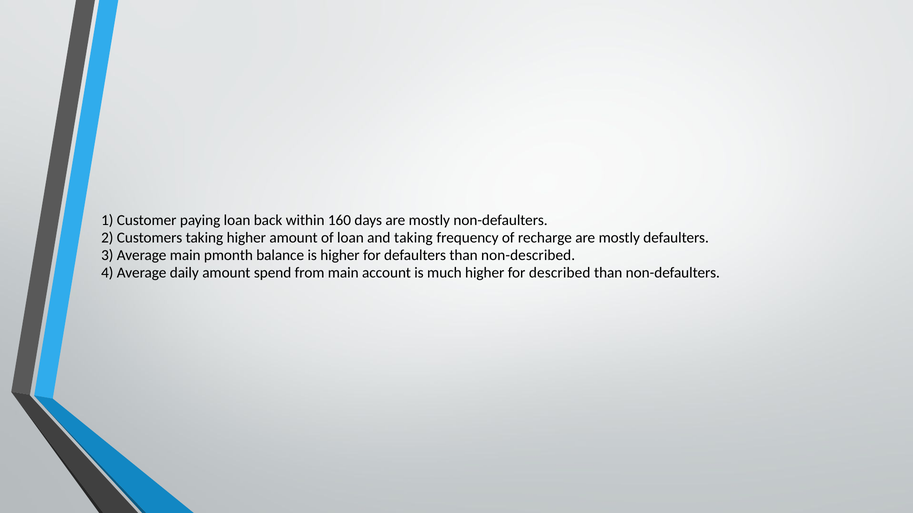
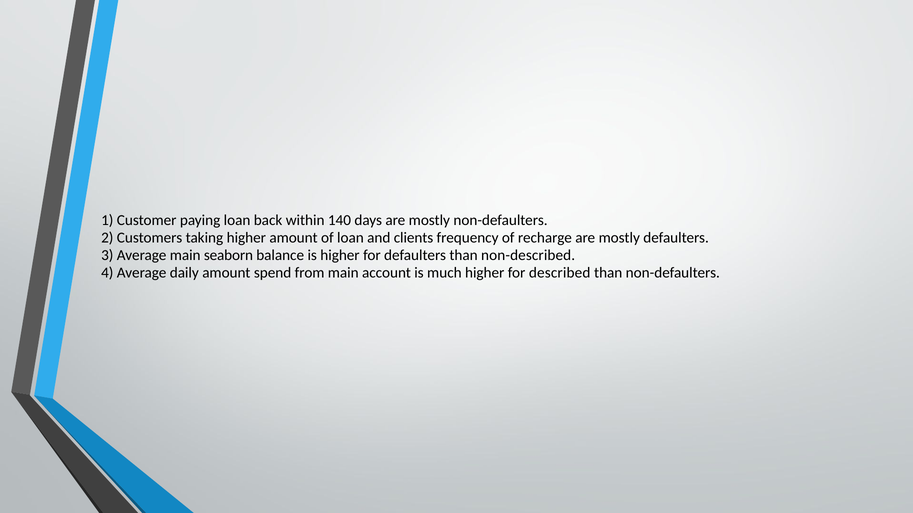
160: 160 -> 140
and taking: taking -> clients
pmonth: pmonth -> seaborn
